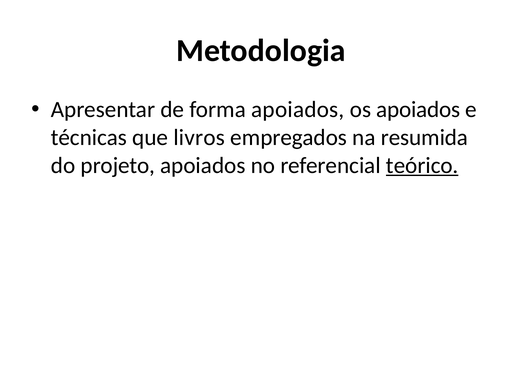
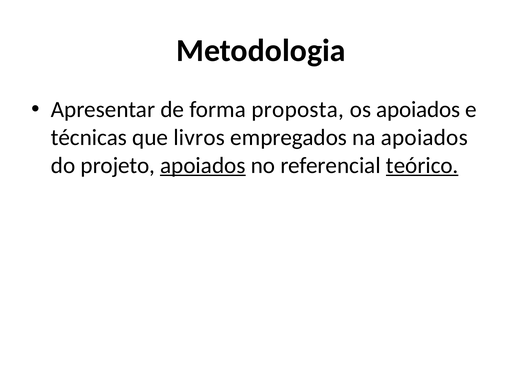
forma apoiados: apoiados -> proposta
na resumida: resumida -> apoiados
apoiados at (203, 165) underline: none -> present
